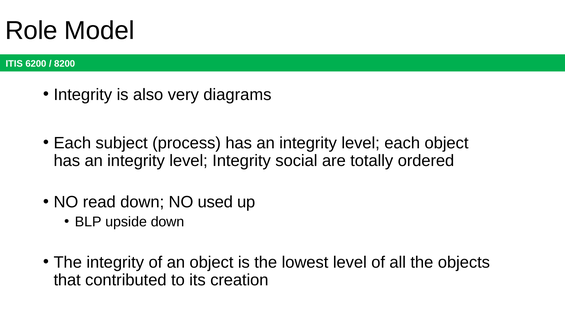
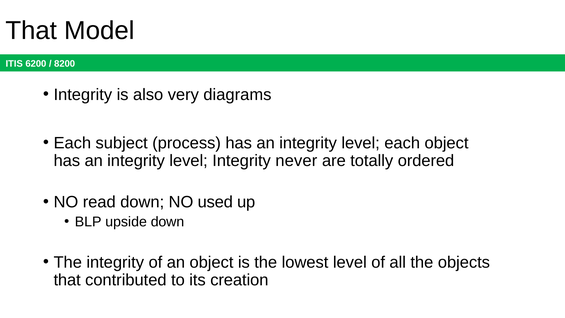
Role at (31, 31): Role -> That
social: social -> never
